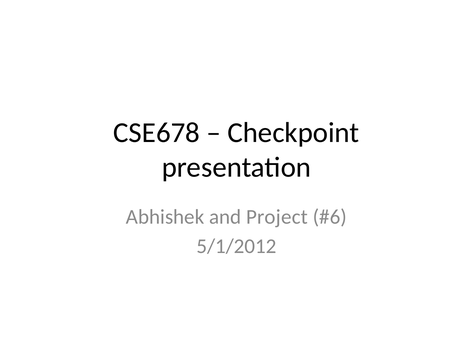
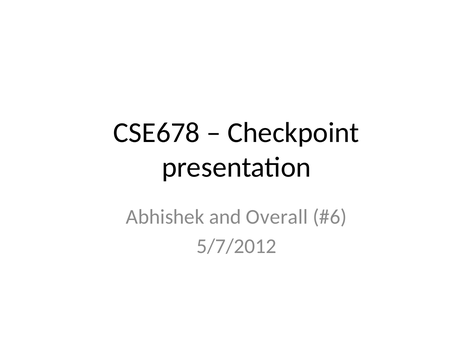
Project: Project -> Overall
5/1/2012: 5/1/2012 -> 5/7/2012
